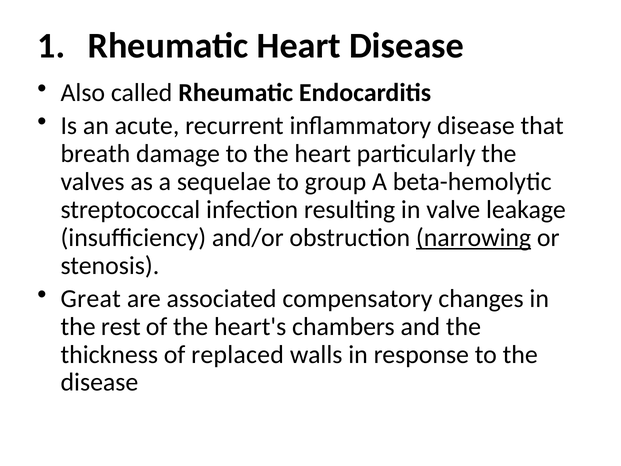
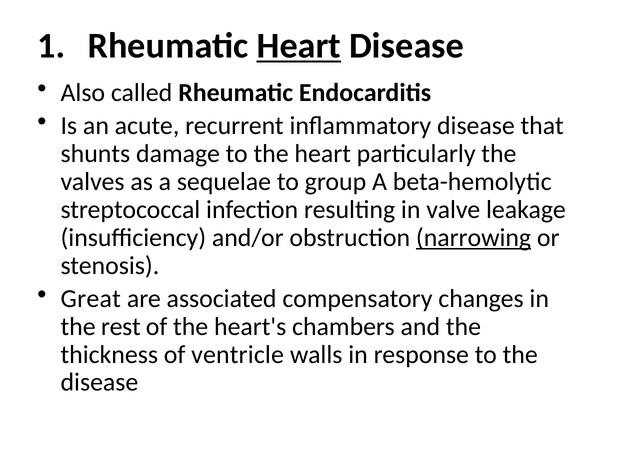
Heart at (299, 46) underline: none -> present
breath: breath -> shunts
replaced: replaced -> ventricle
